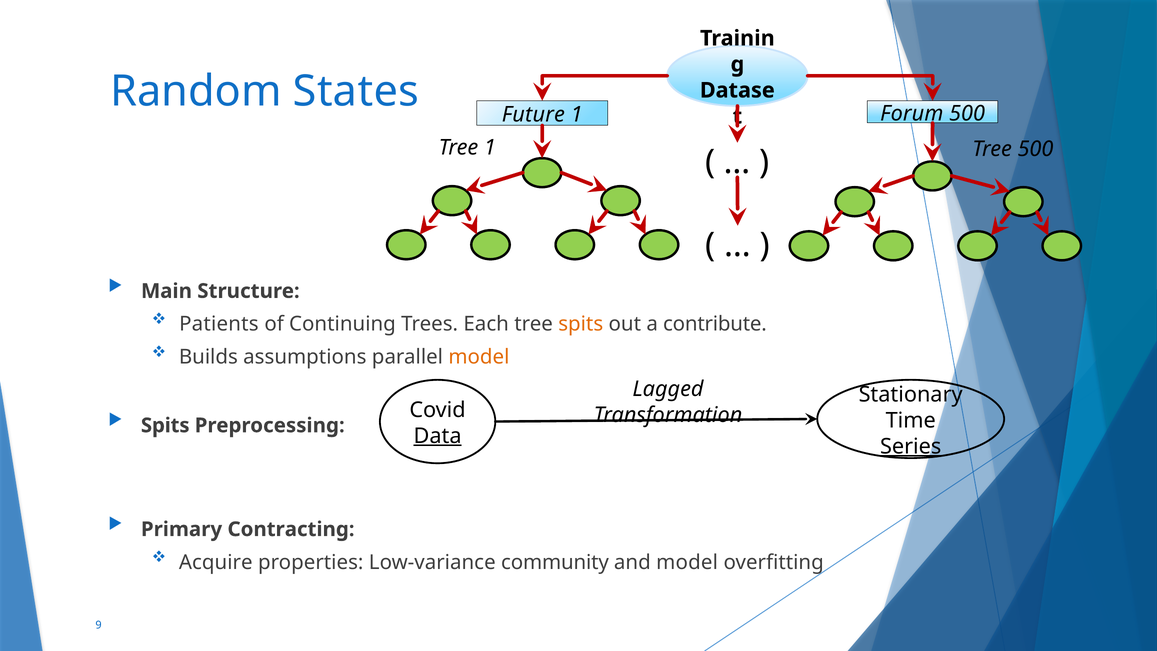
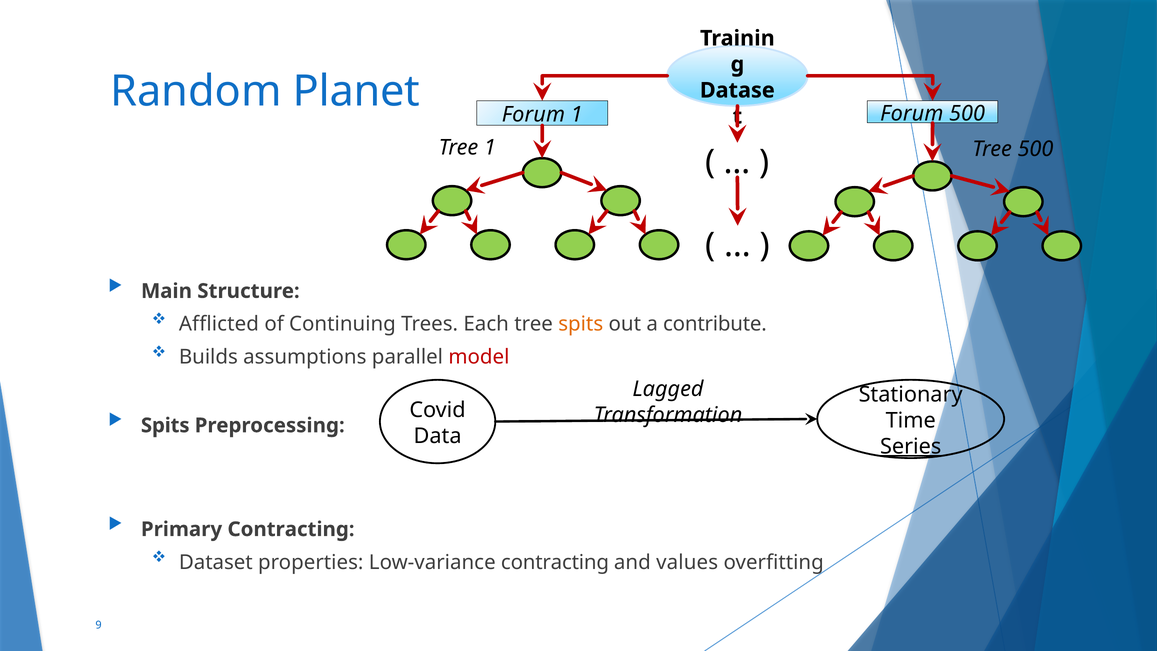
States: States -> Planet
Future at (533, 115): Future -> Forum
Patients: Patients -> Afflicted
model at (479, 357) colour: orange -> red
Data underline: present -> none
Acquire: Acquire -> Dataset
Low-variance community: community -> contracting
and model: model -> values
